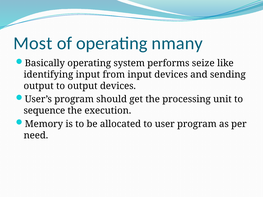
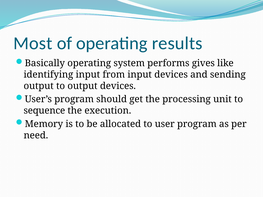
nmany: nmany -> results
seize: seize -> gives
